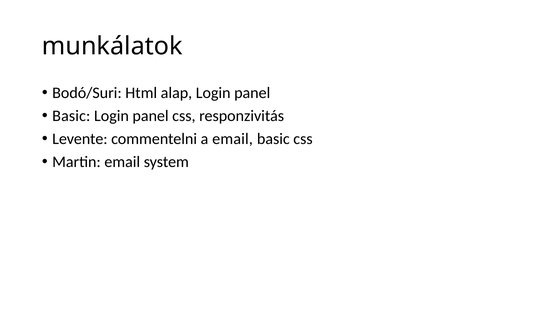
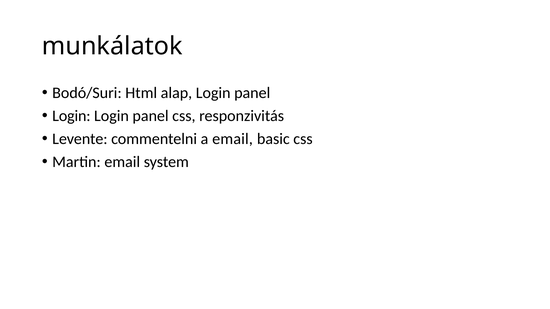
Basic at (71, 116): Basic -> Login
